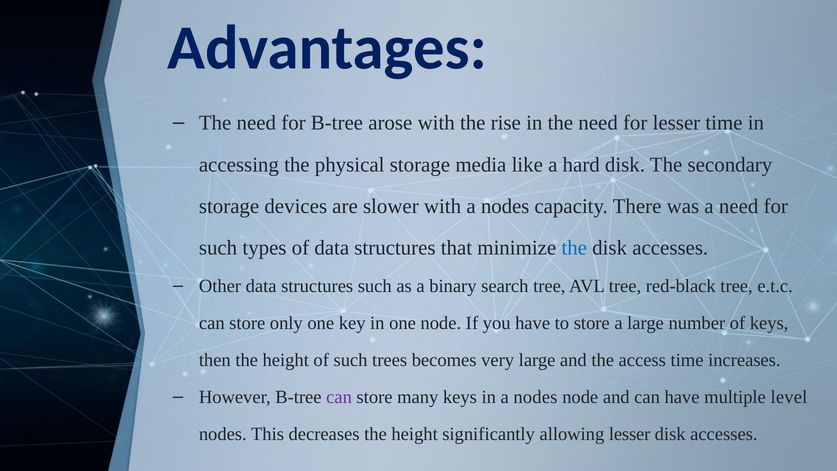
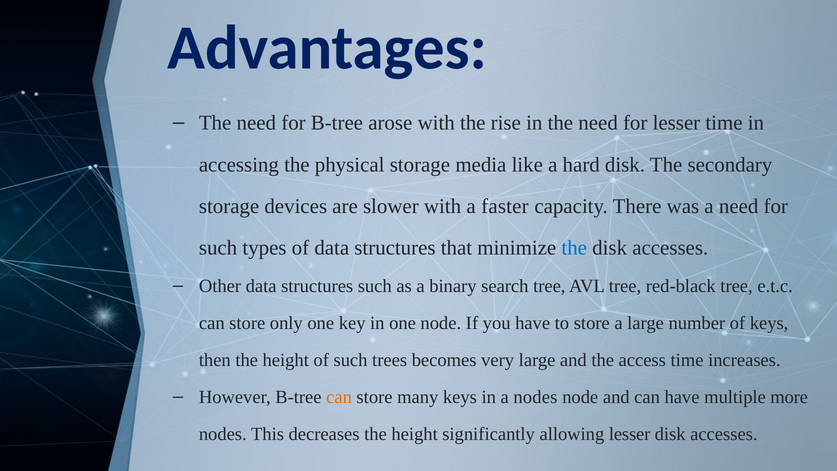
with a nodes: nodes -> faster
can at (339, 397) colour: purple -> orange
level: level -> more
